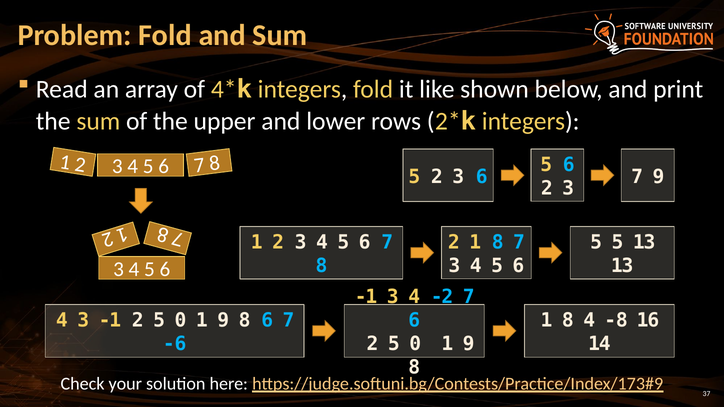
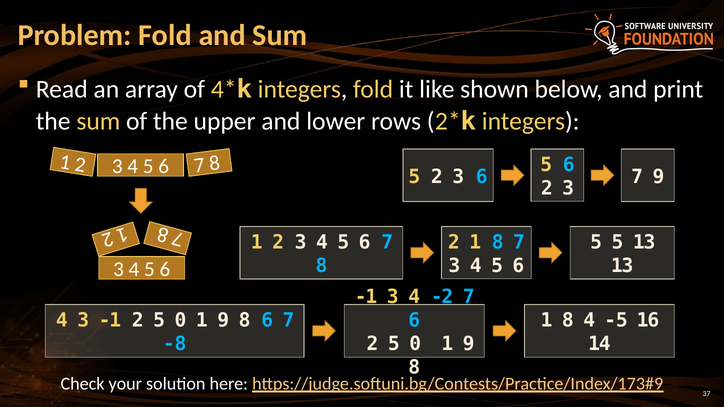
-8: -8 -> -5
-6: -6 -> -8
